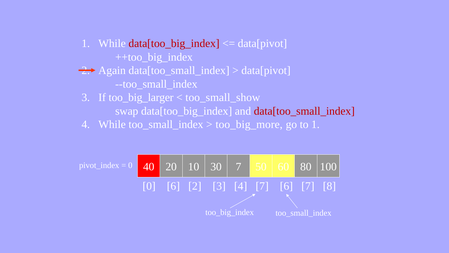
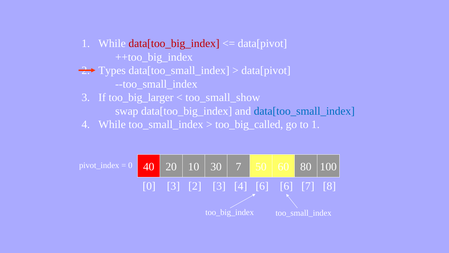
Again: Again -> Types
data[too_small_index at (304, 111) colour: red -> blue
too_big_more: too_big_more -> too_big_called
0 6: 6 -> 3
4 7: 7 -> 6
